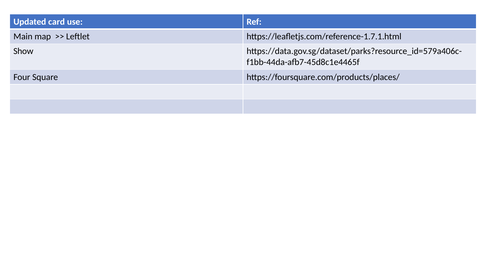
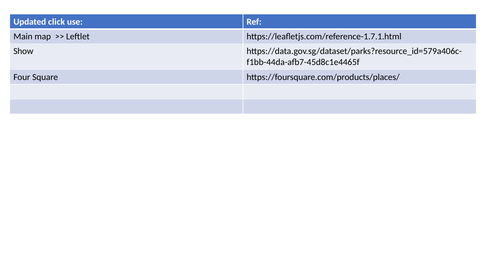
card: card -> click
